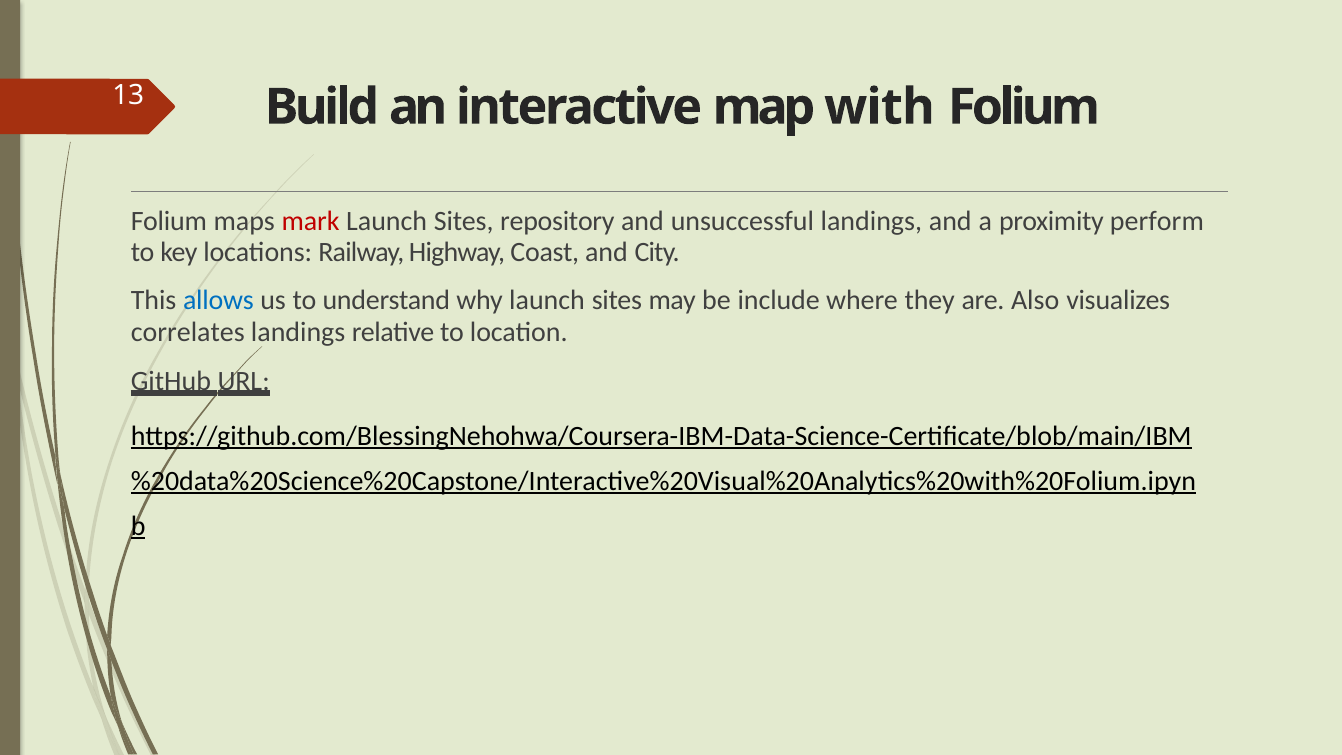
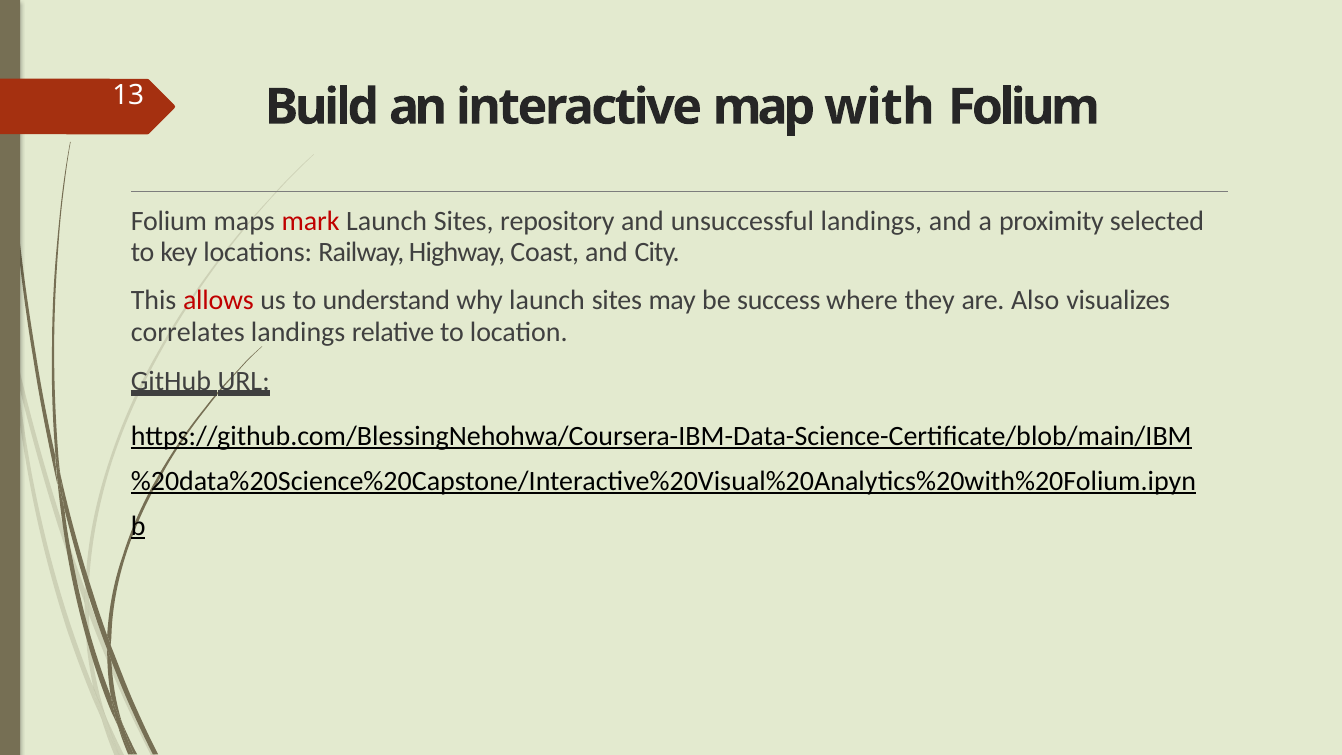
perform: perform -> selected
allows colour: blue -> red
include: include -> success
